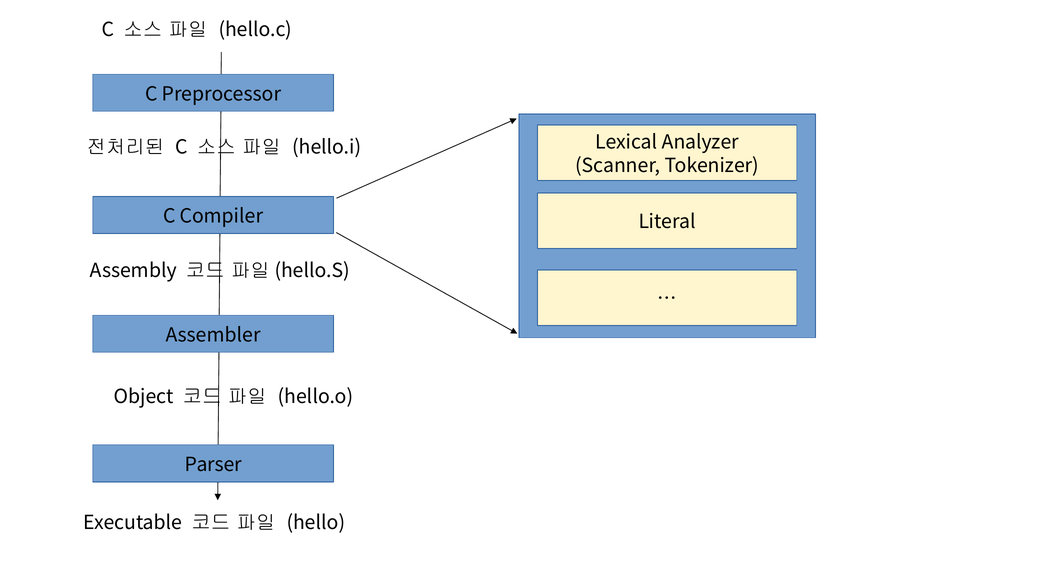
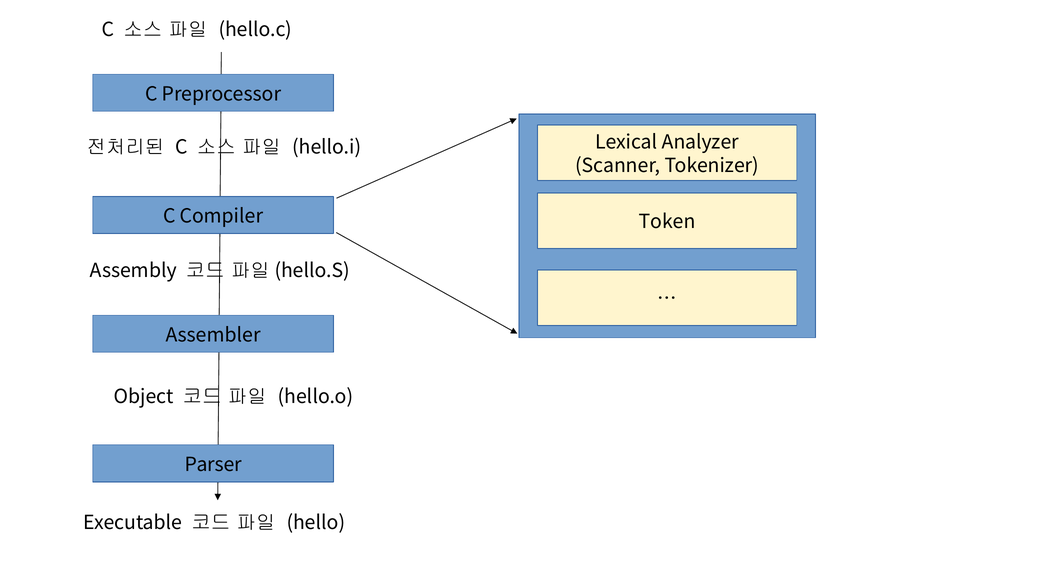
Literal: Literal -> Token
